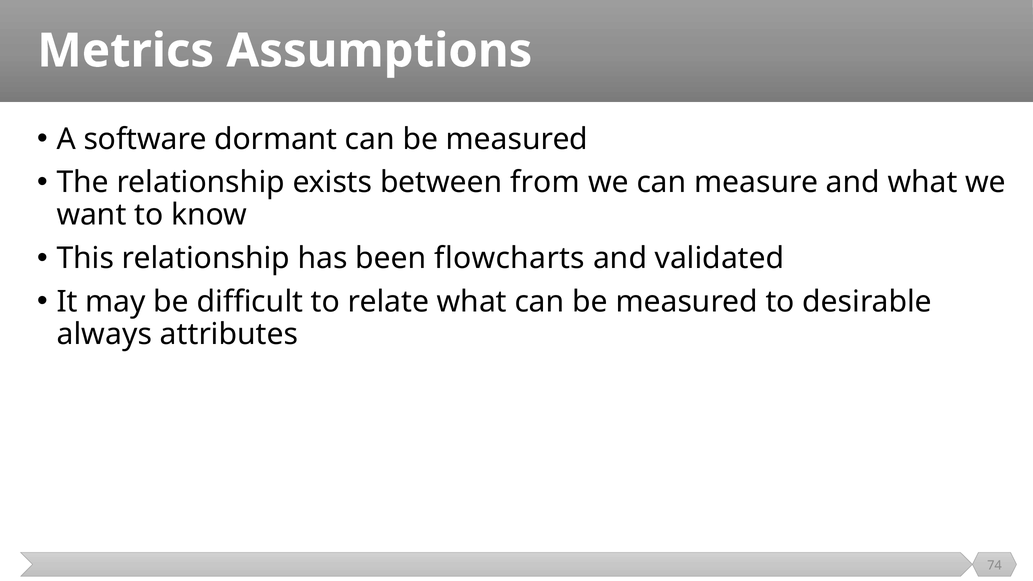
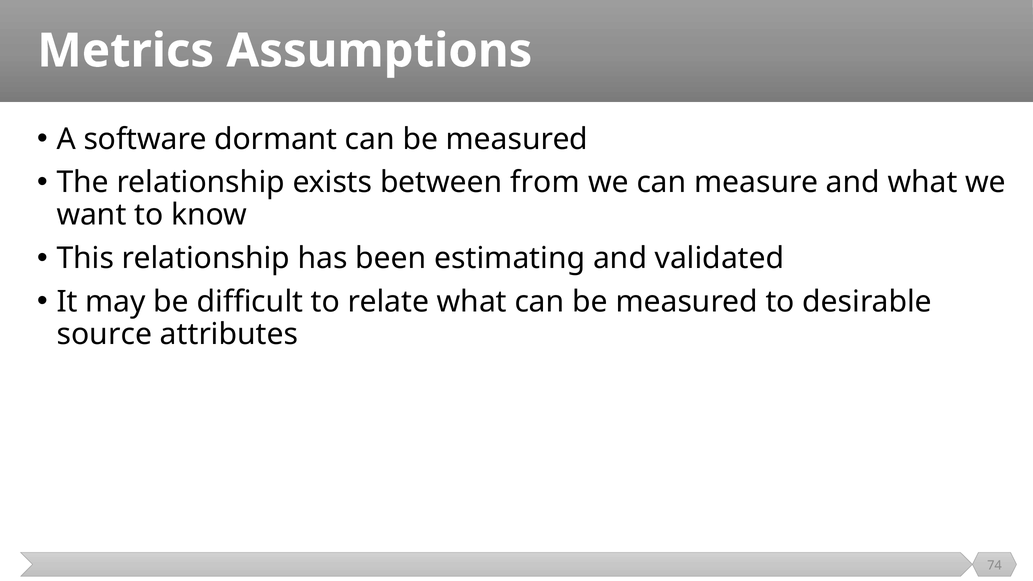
flowcharts: flowcharts -> estimating
always: always -> source
